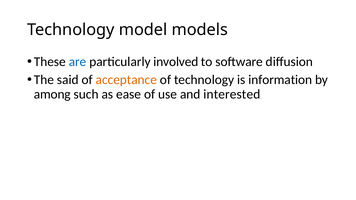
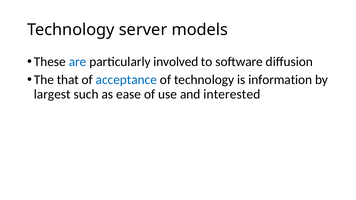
model: model -> server
said: said -> that
acceptance colour: orange -> blue
among: among -> largest
